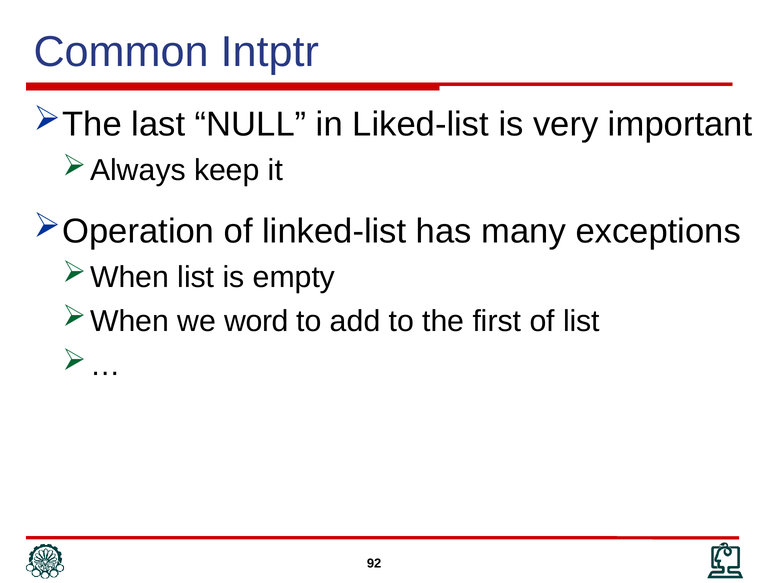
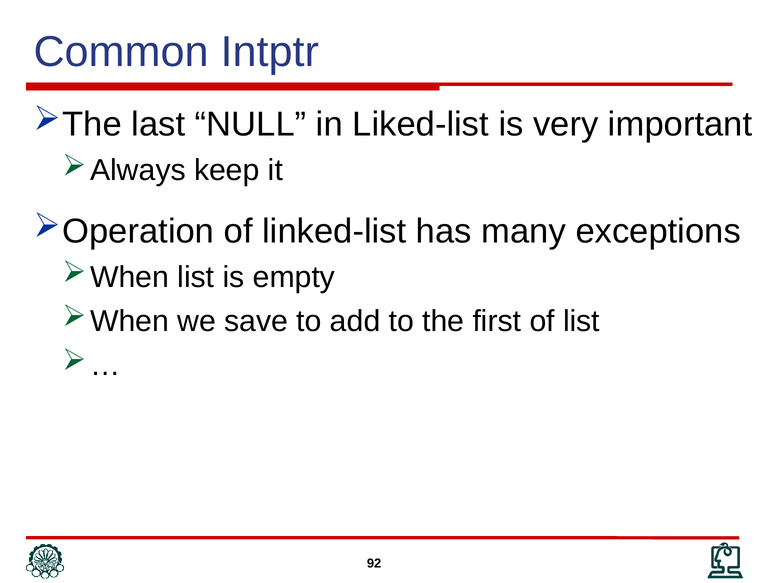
word: word -> save
